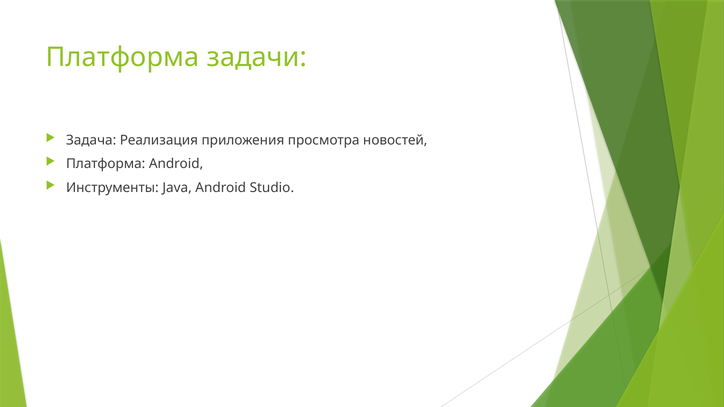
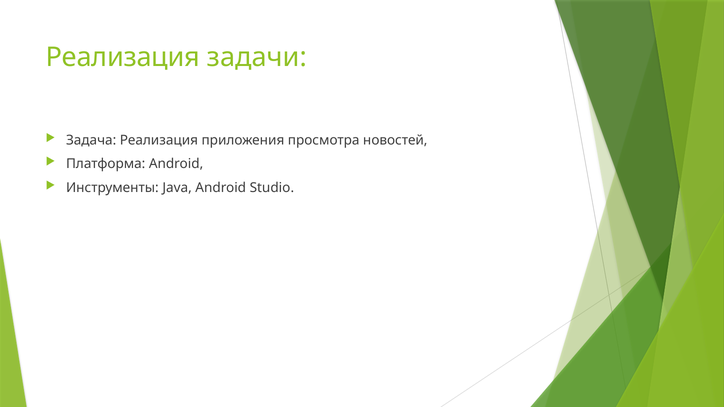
Платформа at (123, 57): Платформа -> Реализация
